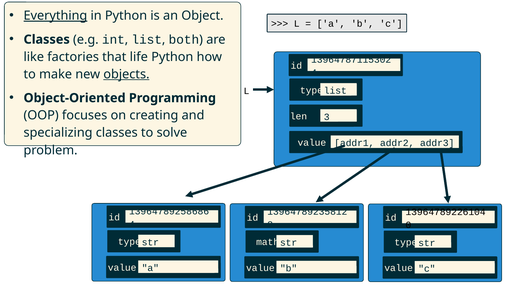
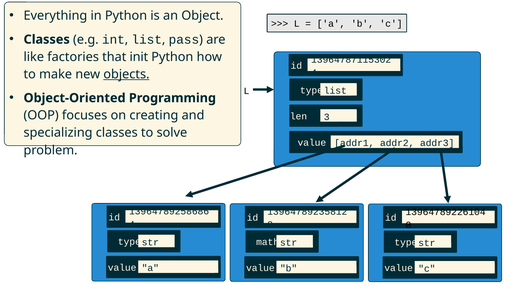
Everything underline: present -> none
both: both -> pass
life: life -> init
